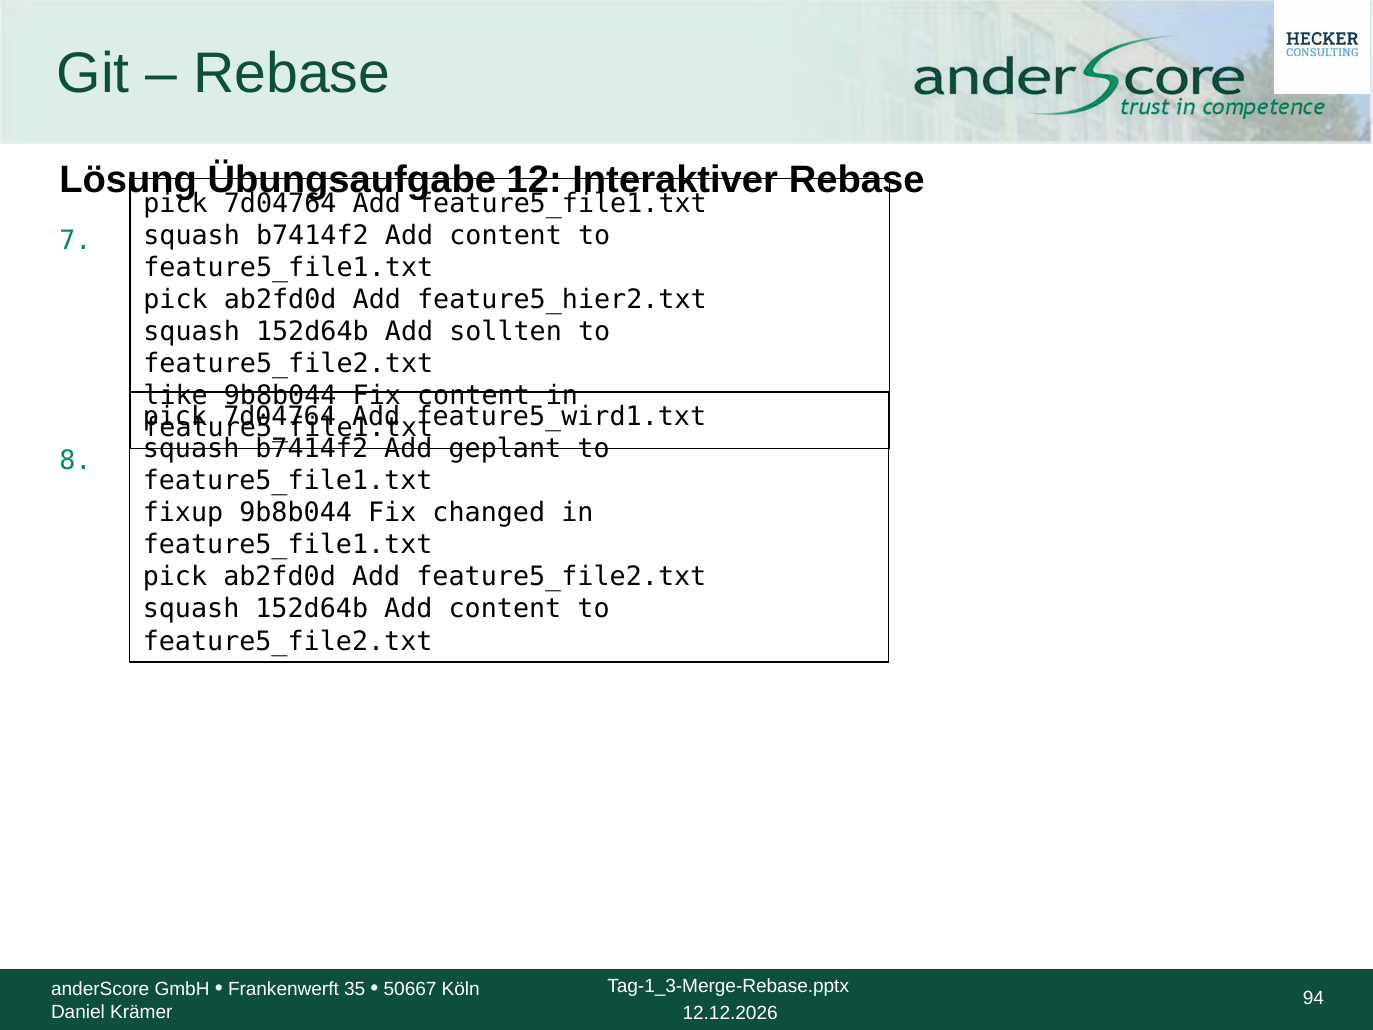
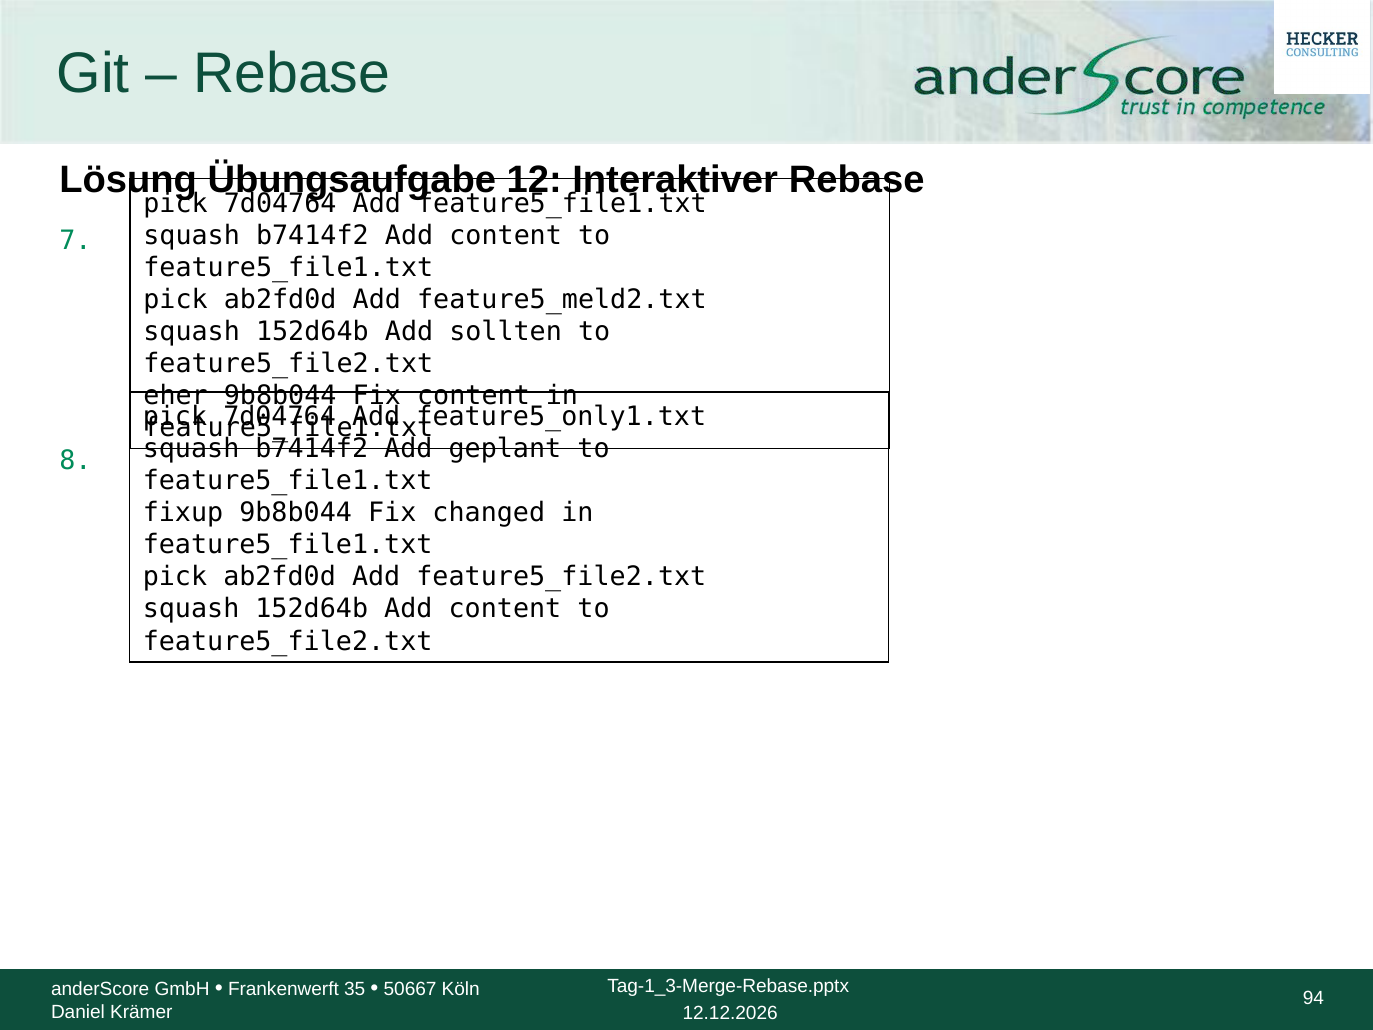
feature5_hier2.txt: feature5_hier2.txt -> feature5_meld2.txt
like: like -> eher
feature5_wird1.txt: feature5_wird1.txt -> feature5_only1.txt
